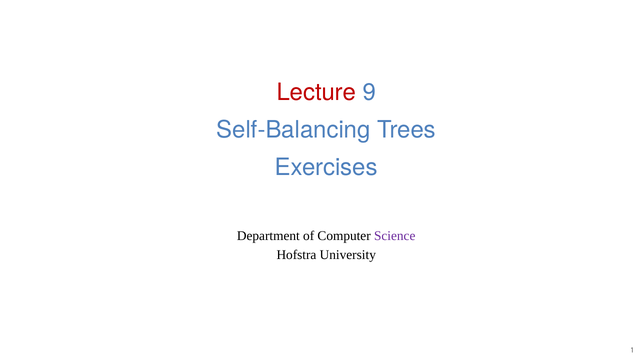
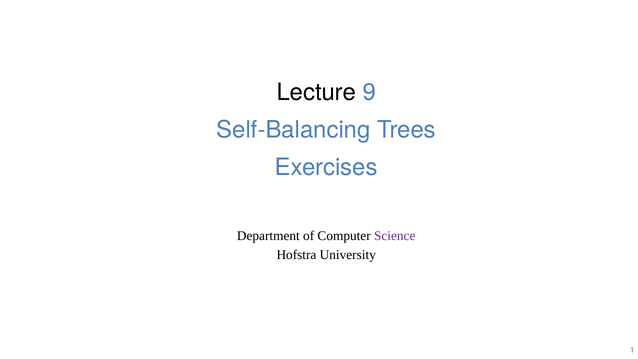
Lecture colour: red -> black
